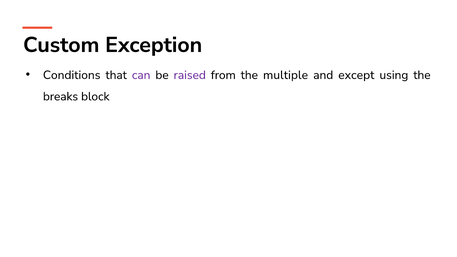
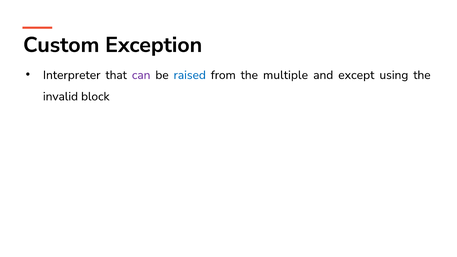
Conditions: Conditions -> Interpreter
raised colour: purple -> blue
breaks: breaks -> invalid
